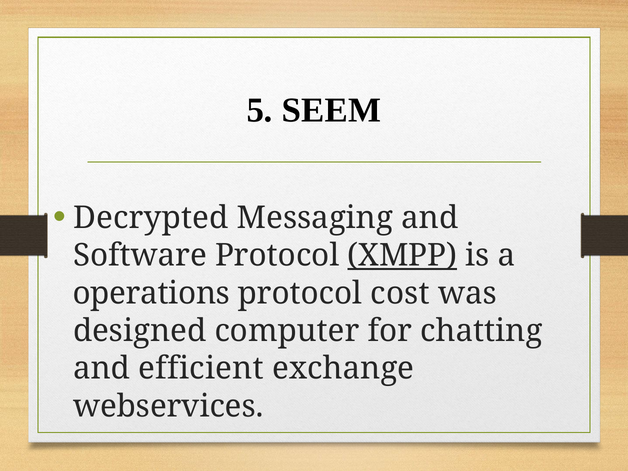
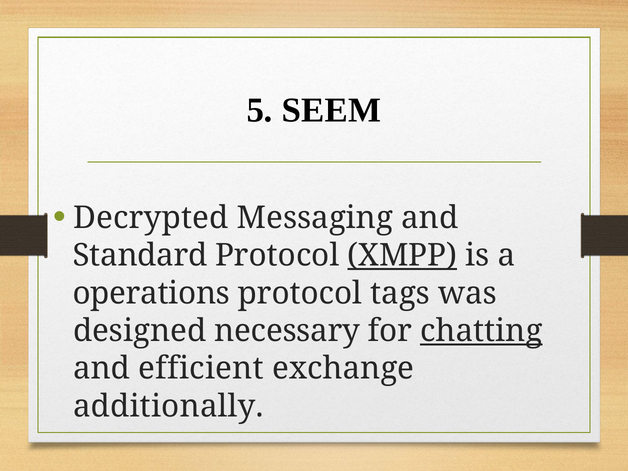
Software: Software -> Standard
cost: cost -> tags
computer: computer -> necessary
chatting underline: none -> present
webservices: webservices -> additionally
